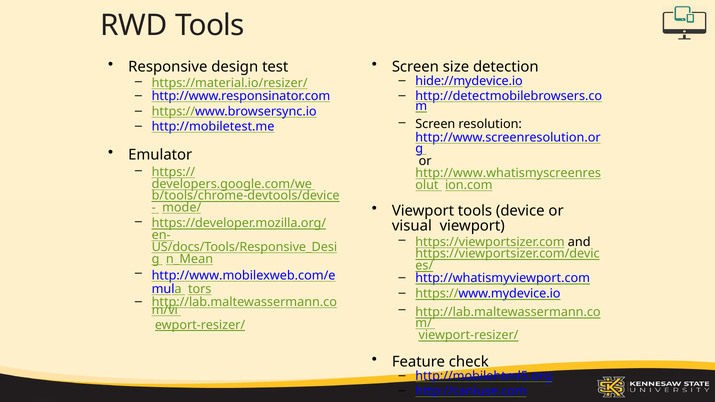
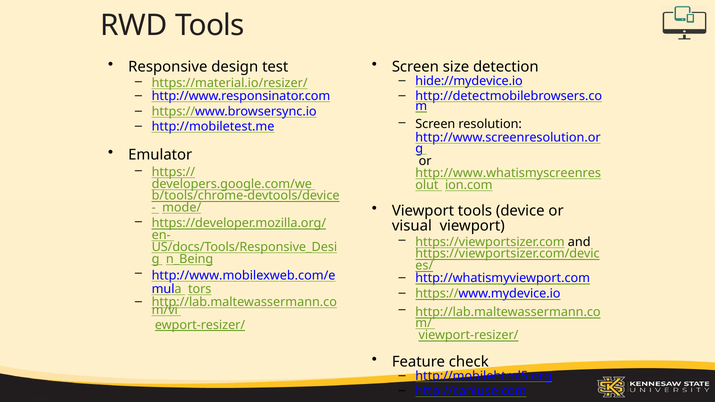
n_Mean: n_Mean -> n_Being
